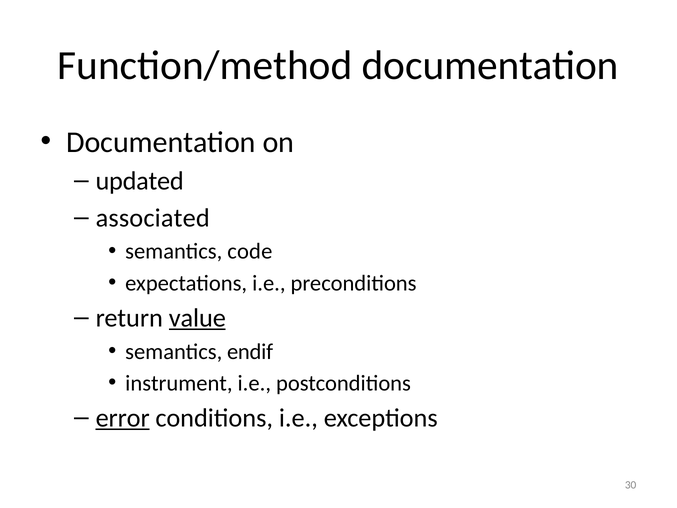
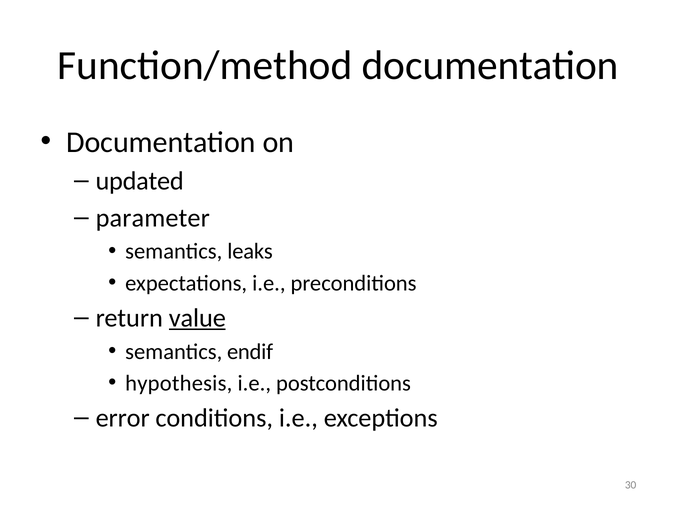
associated: associated -> parameter
code: code -> leaks
instrument: instrument -> hypothesis
error underline: present -> none
